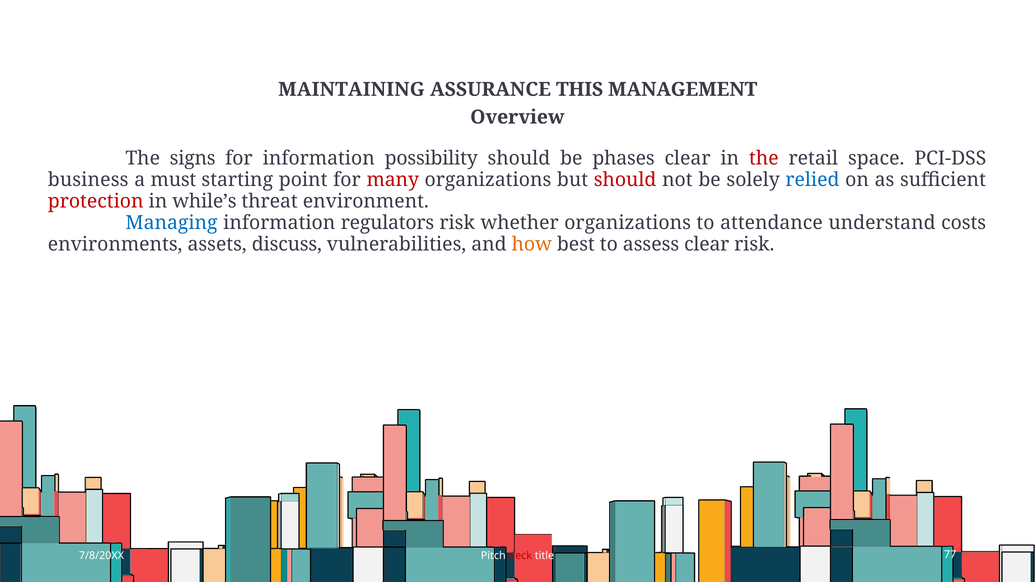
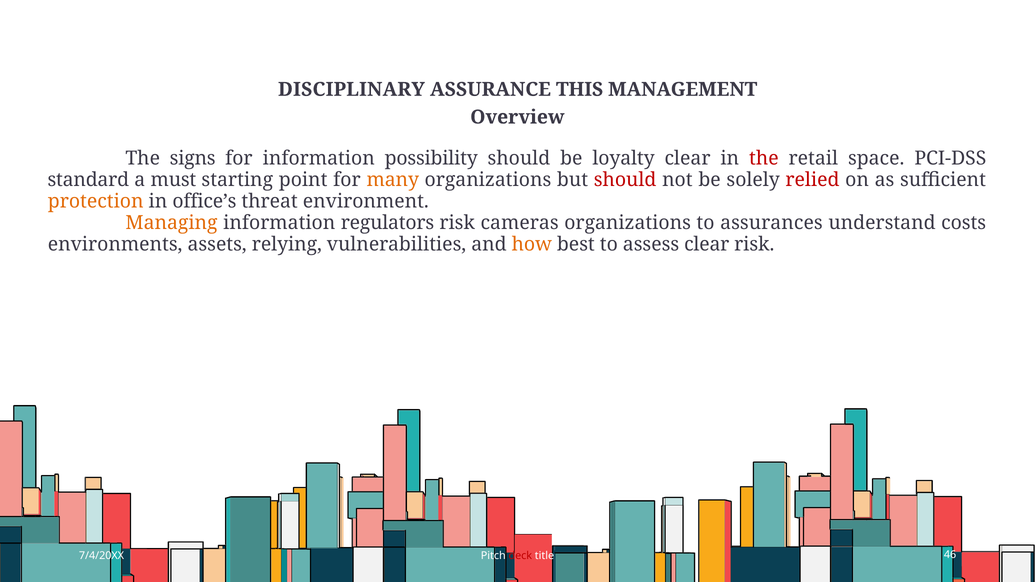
MAINTAINING: MAINTAINING -> DISCIPLINARY
phases: phases -> loyalty
business: business -> standard
many colour: red -> orange
relied colour: blue -> red
protection colour: red -> orange
while’s: while’s -> office’s
Managing colour: blue -> orange
whether: whether -> cameras
attendance: attendance -> assurances
discuss: discuss -> relying
7/8/20XX: 7/8/20XX -> 7/4/20XX
77: 77 -> 46
